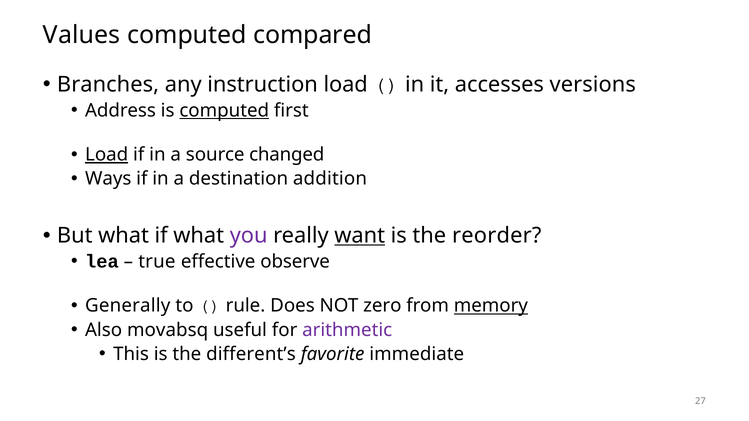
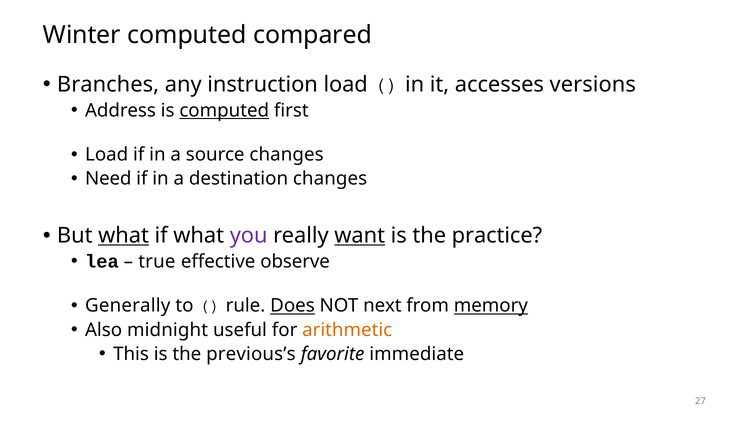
Values: Values -> Winter
Load at (107, 155) underline: present -> none
source changed: changed -> changes
Ways: Ways -> Need
destination addition: addition -> changes
what at (124, 236) underline: none -> present
reorder: reorder -> practice
Does underline: none -> present
zero: zero -> next
movabsq: movabsq -> midnight
arithmetic colour: purple -> orange
different’s: different’s -> previous’s
